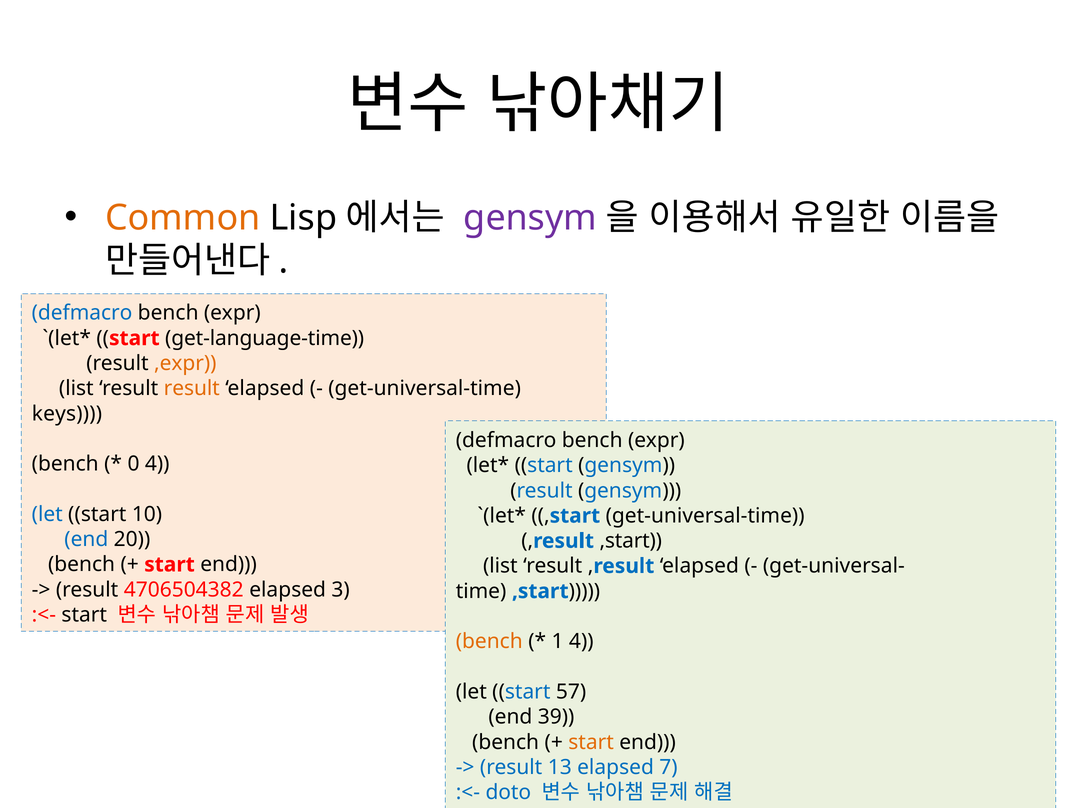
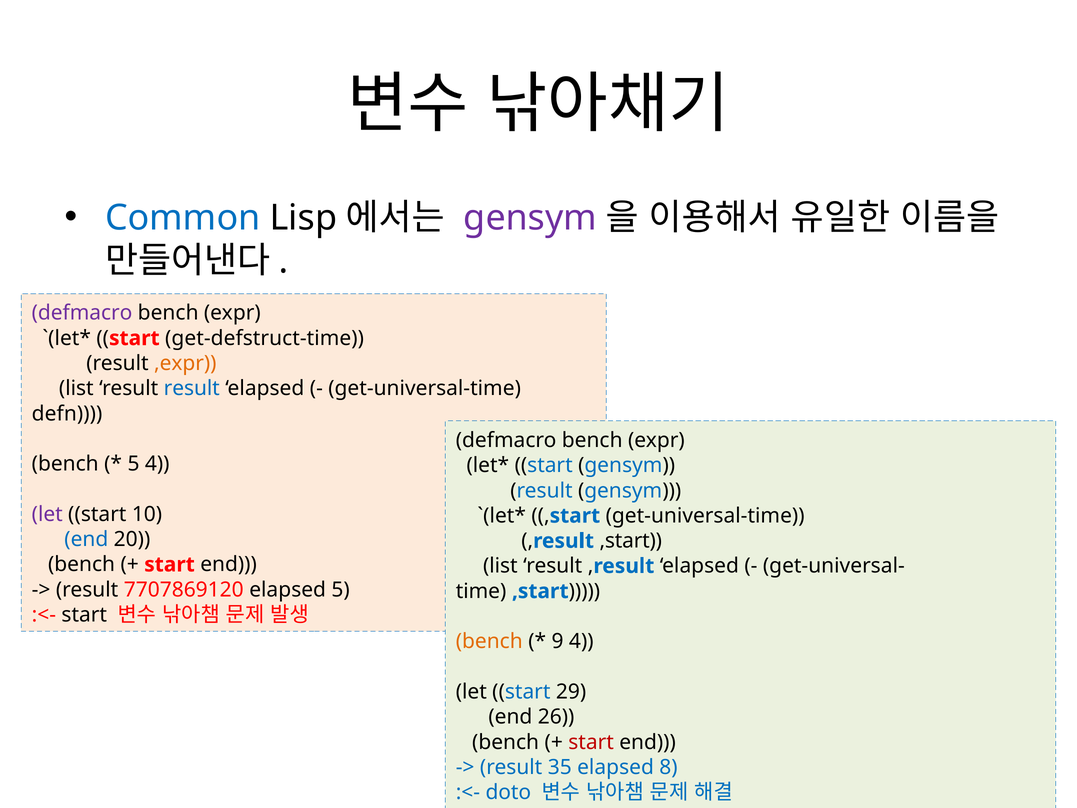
Common colour: orange -> blue
defmacro at (82, 313) colour: blue -> purple
get-language-time: get-language-time -> get-defstruct-time
result at (192, 388) colour: orange -> blue
keys: keys -> defn
0 at (134, 464): 0 -> 5
let at (47, 514) colour: blue -> purple
4706504382: 4706504382 -> 7707869120
elapsed 3: 3 -> 5
1: 1 -> 9
57: 57 -> 29
39: 39 -> 26
start at (591, 742) colour: orange -> red
13: 13 -> 35
7: 7 -> 8
